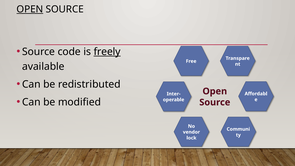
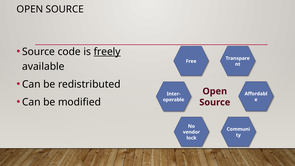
OPEN at (30, 9) underline: present -> none
